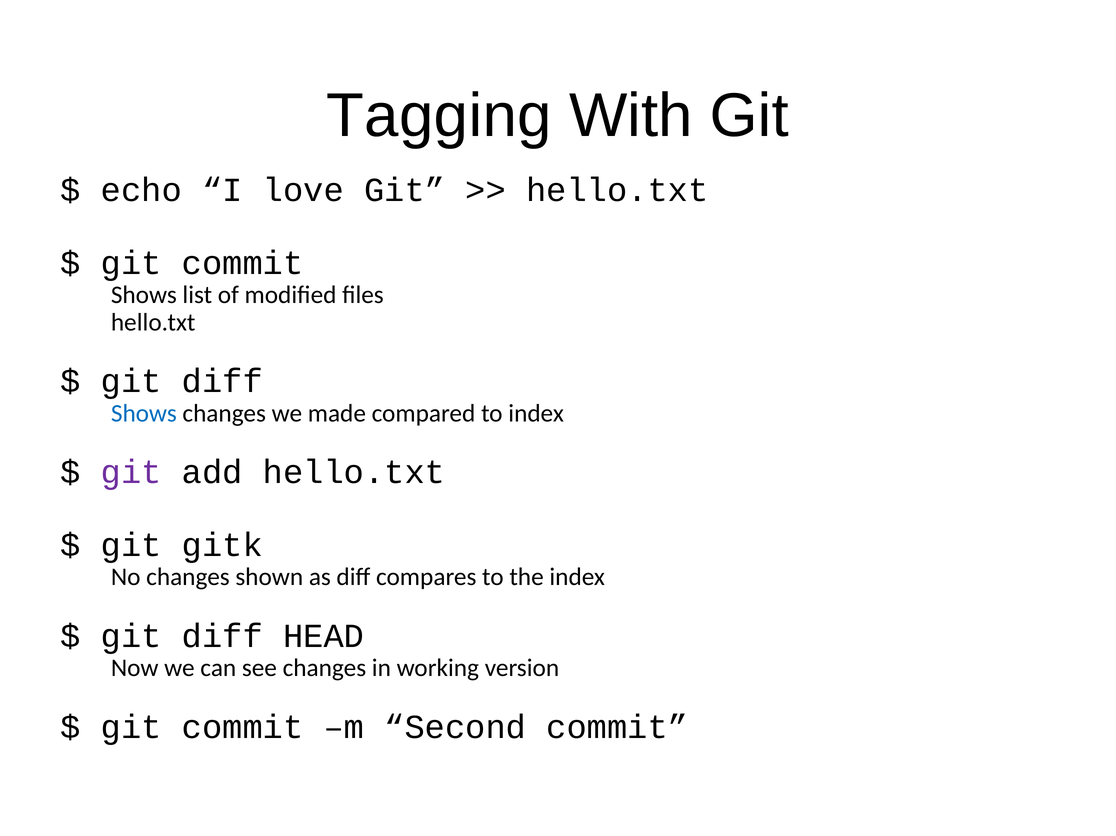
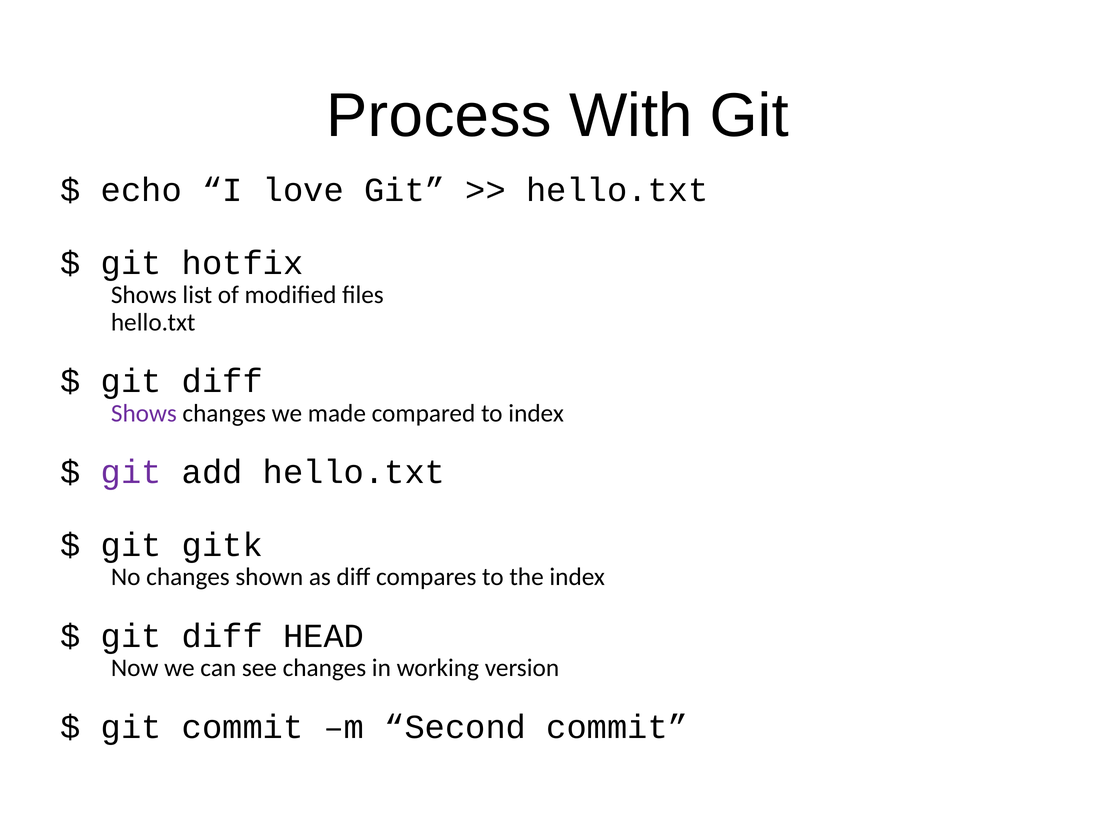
Tagging: Tagging -> Process
commit at (243, 263): commit -> hotfix
Shows at (144, 413) colour: blue -> purple
